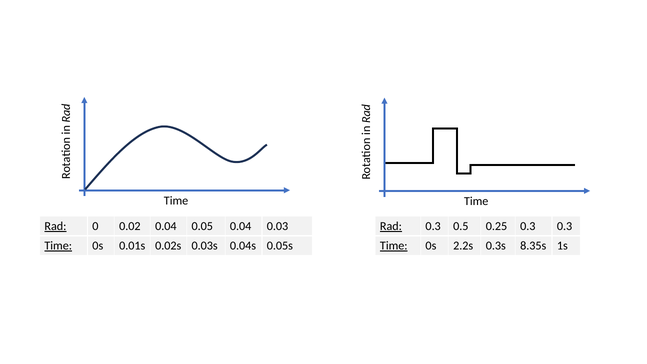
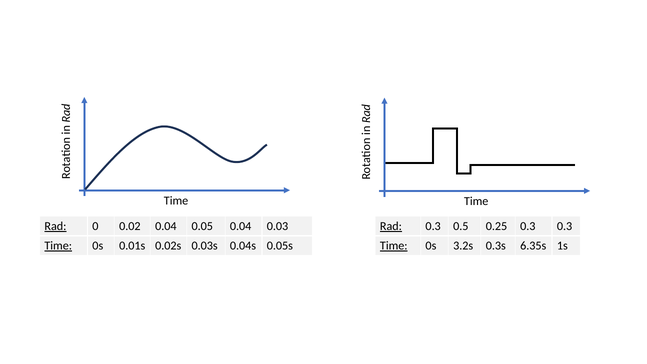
2.2s: 2.2s -> 3.2s
8.35s: 8.35s -> 6.35s
